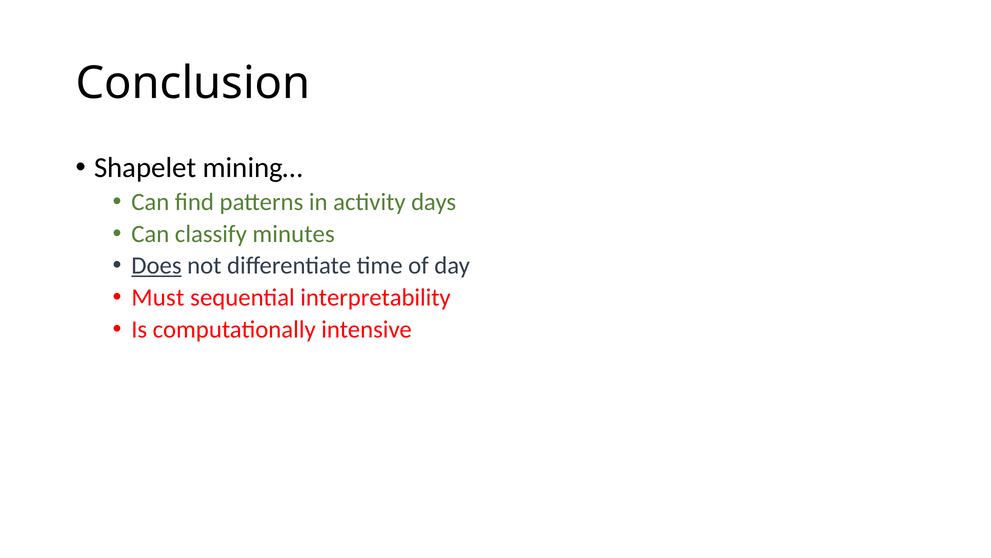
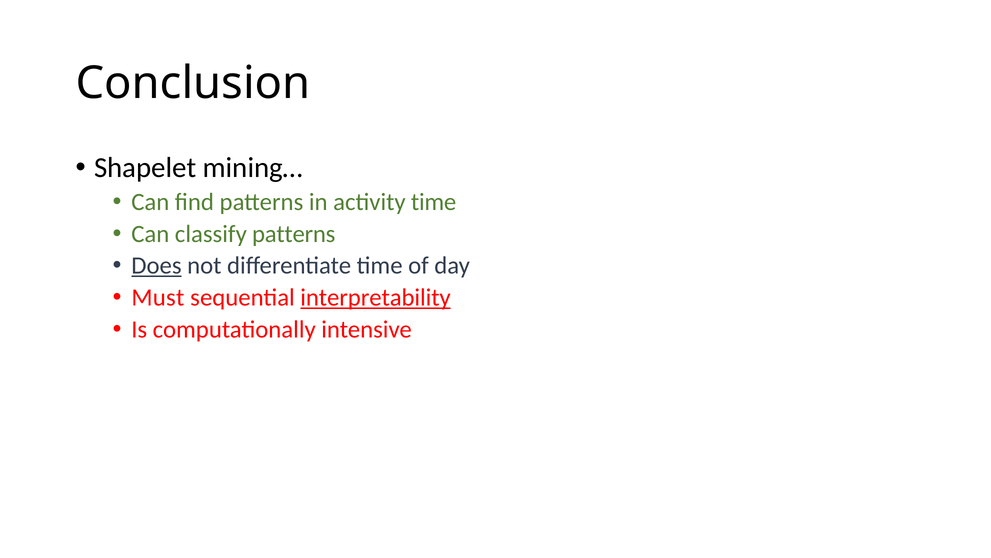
activity days: days -> time
classify minutes: minutes -> patterns
interpretability underline: none -> present
